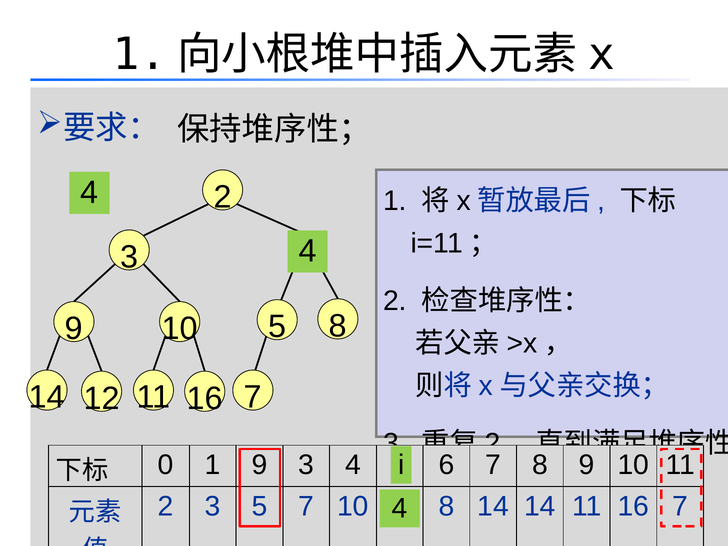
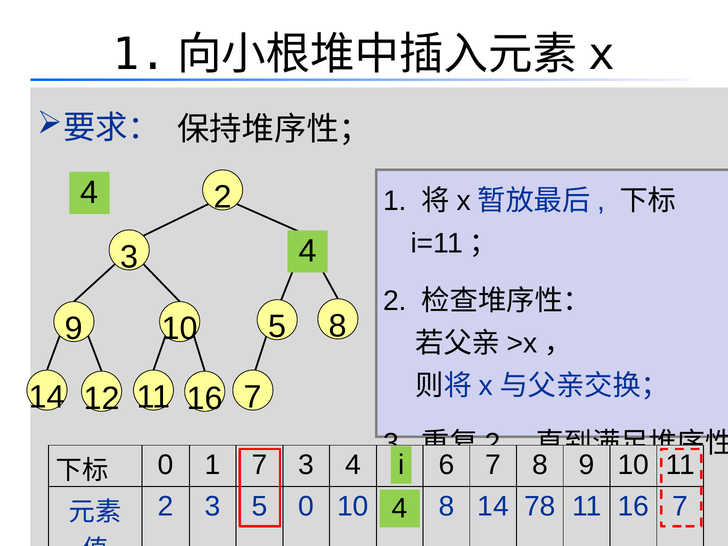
1 9: 9 -> 7
5 7: 7 -> 0
14 14: 14 -> 78
